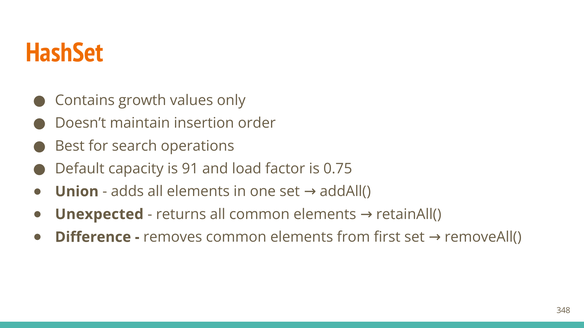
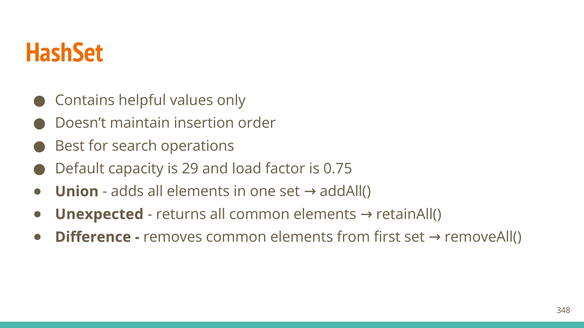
growth: growth -> helpful
91: 91 -> 29
